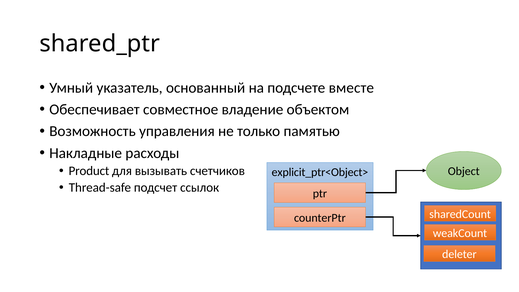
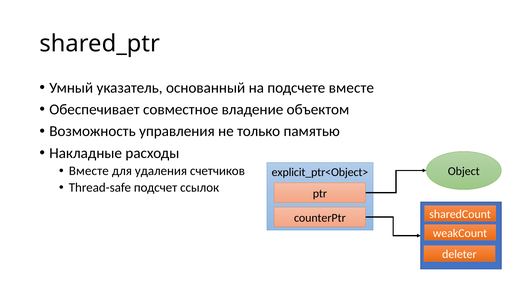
Product at (89, 171): Product -> Вместе
вызывать: вызывать -> удаления
